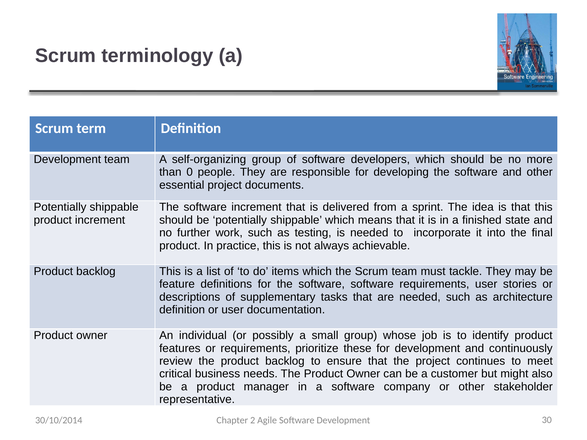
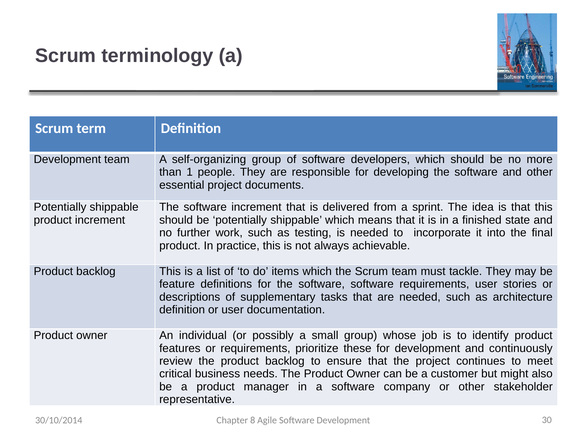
0: 0 -> 1
2: 2 -> 8
